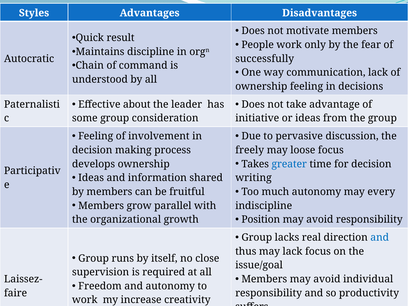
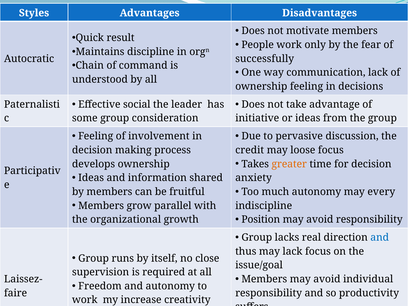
about: about -> social
freely: freely -> credit
greater colour: blue -> orange
writing: writing -> anxiety
